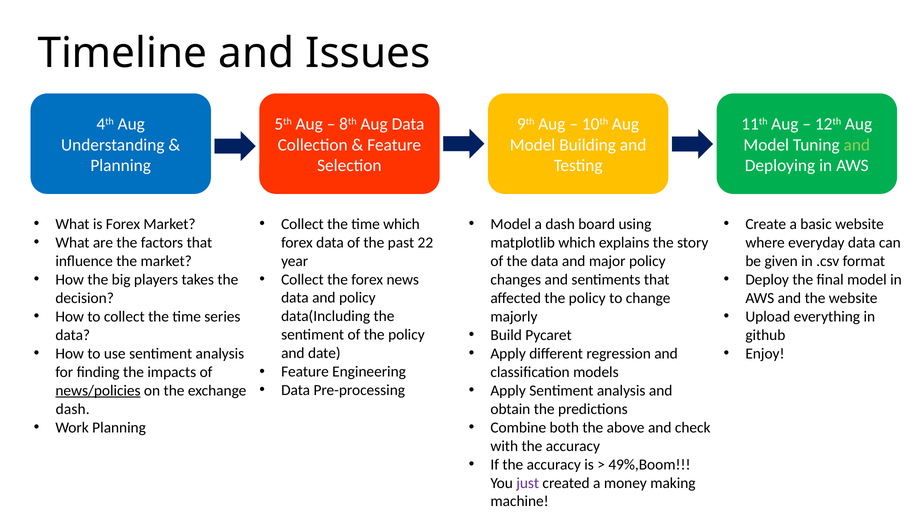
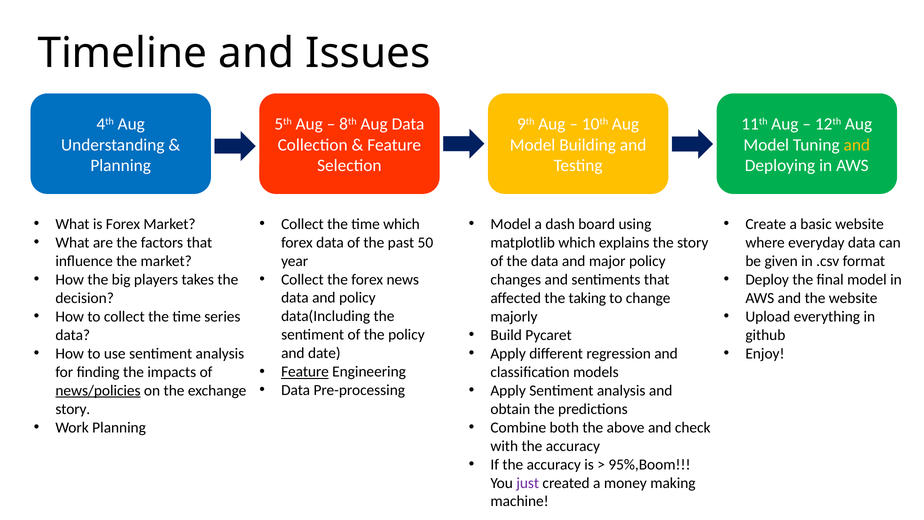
and at (857, 145) colour: light green -> yellow
22: 22 -> 50
affected the policy: policy -> taking
Feature at (305, 372) underline: none -> present
dash at (73, 409): dash -> story
49%,Boom: 49%,Boom -> 95%,Boom
